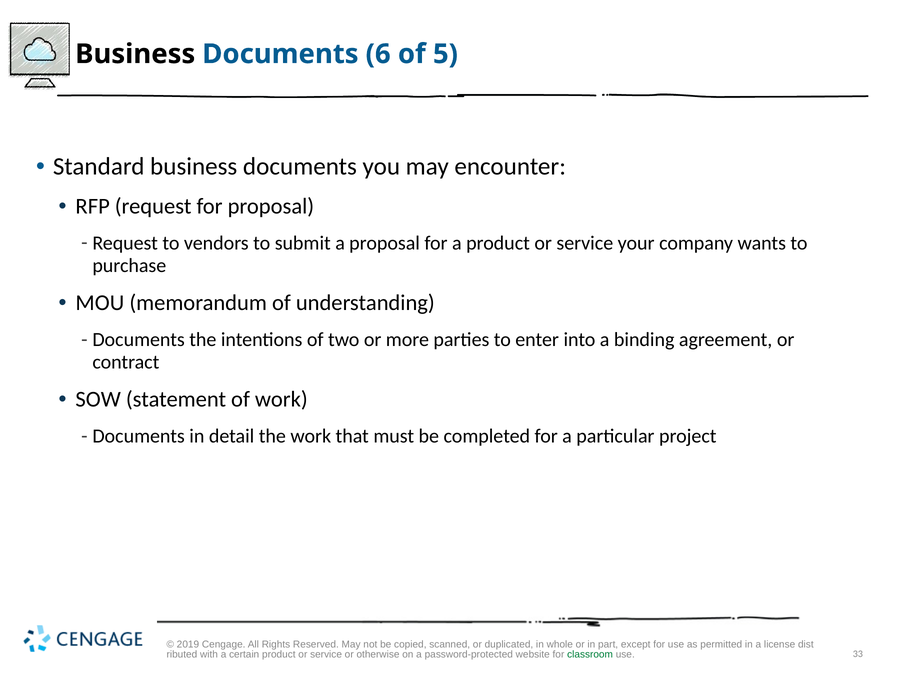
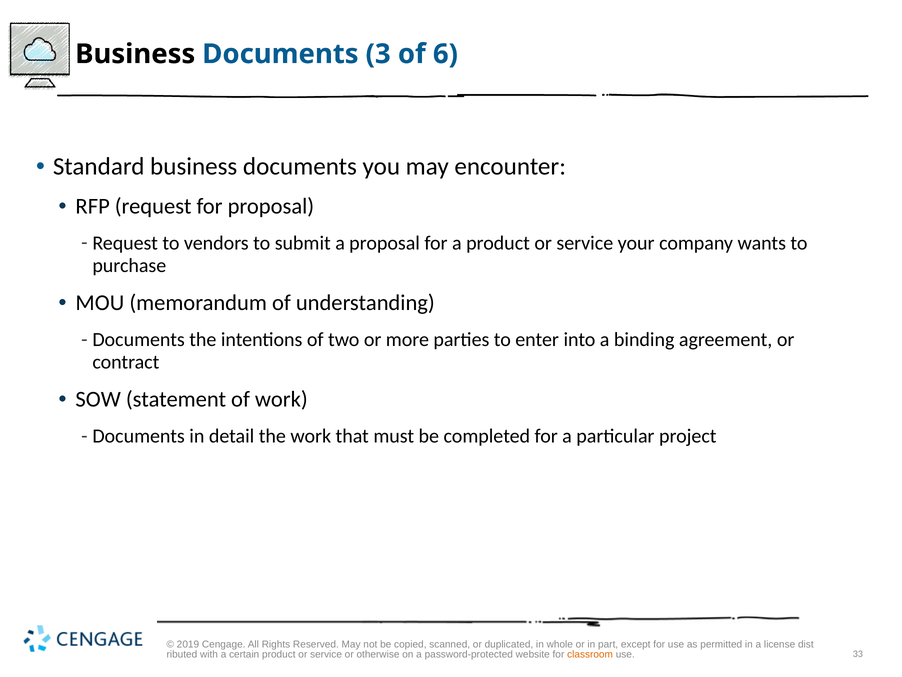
6: 6 -> 3
5: 5 -> 6
classroom colour: green -> orange
